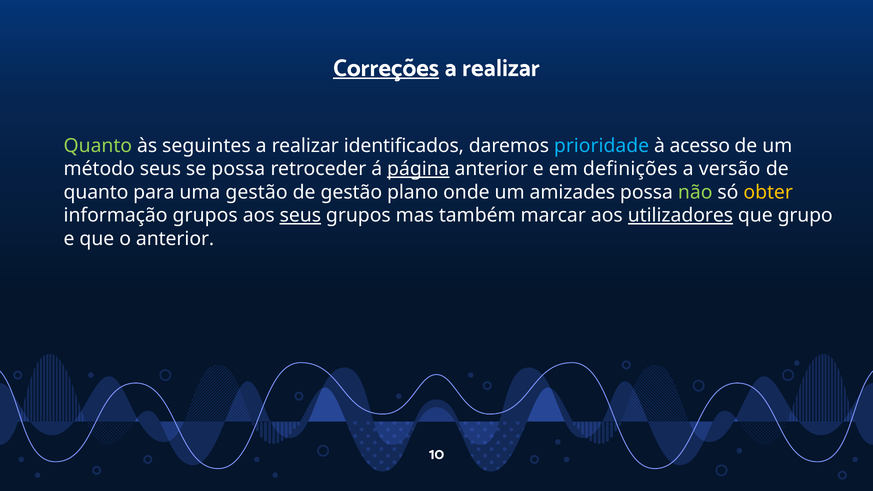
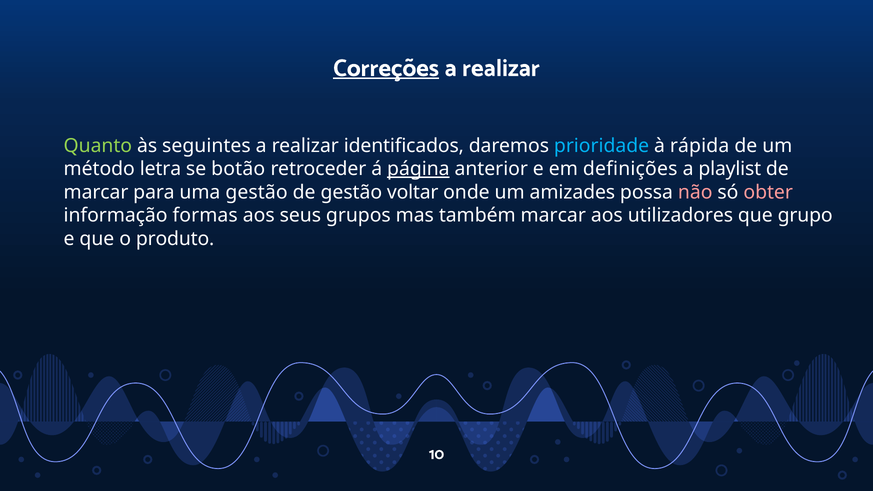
acesso: acesso -> rápida
método seus: seus -> letra
se possa: possa -> botão
versão: versão -> playlist
quanto at (96, 192): quanto -> marcar
plano: plano -> voltar
não colour: light green -> pink
obter colour: yellow -> pink
informação grupos: grupos -> formas
seus at (300, 215) underline: present -> none
utilizadores underline: present -> none
o anterior: anterior -> produto
